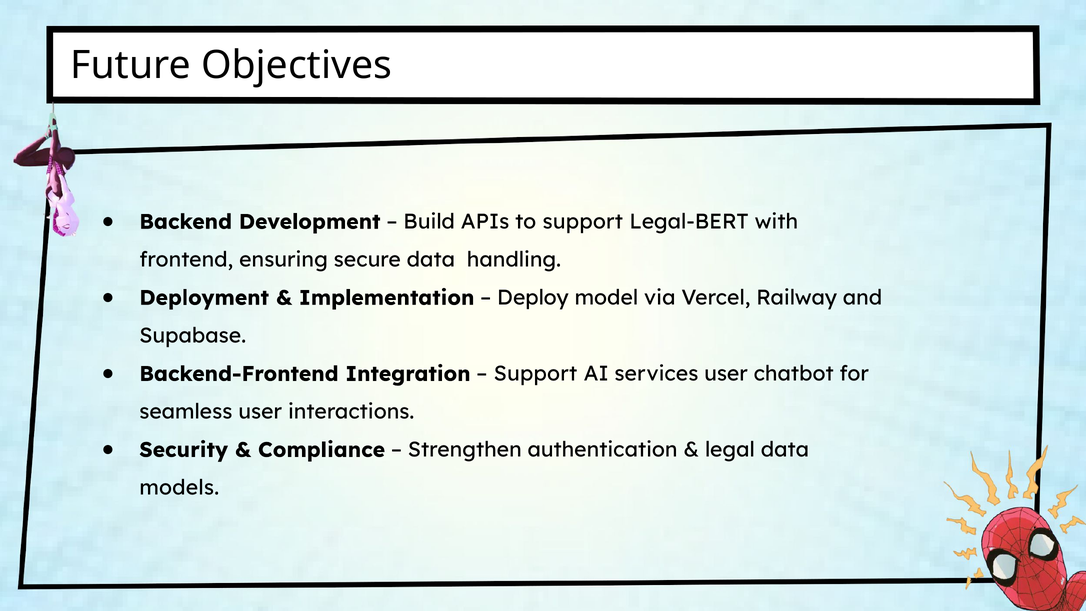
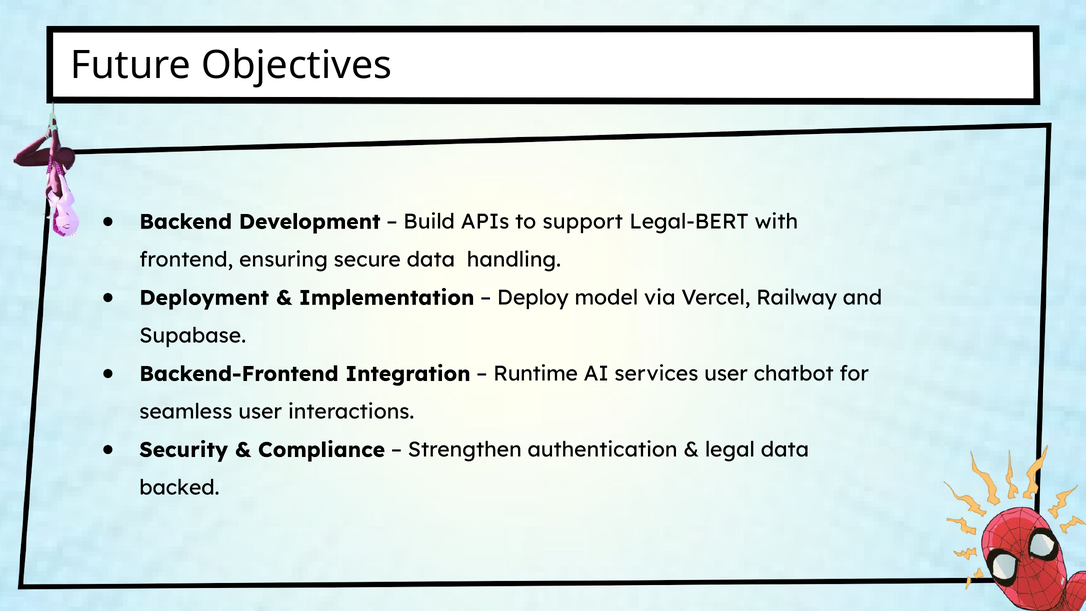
Support at (535, 374): Support -> Runtime
models: models -> backed
